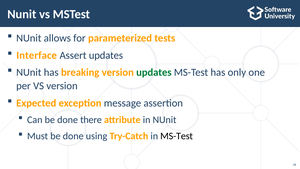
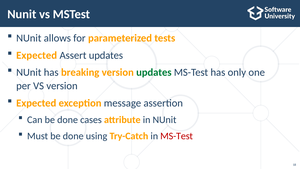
Interface at (37, 55): Interface -> Expected
there: there -> cases
MS-Test at (177, 136) colour: black -> red
